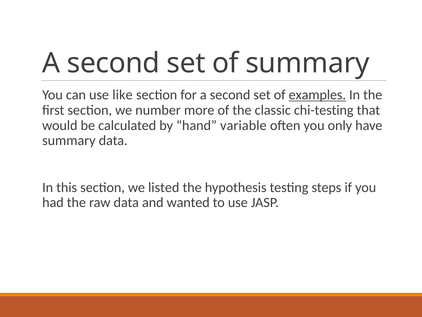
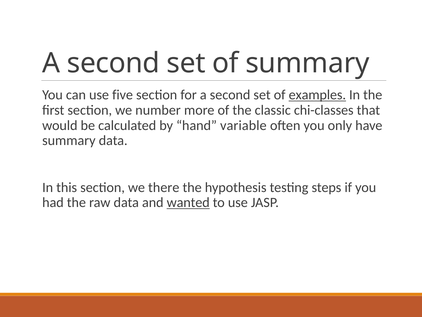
like: like -> five
chi-testing: chi-testing -> chi-classes
listed: listed -> there
wanted underline: none -> present
